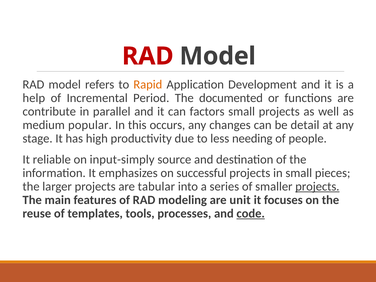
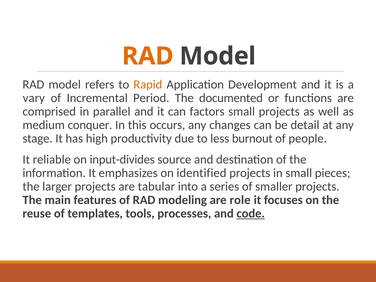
RAD at (148, 56) colour: red -> orange
help: help -> vary
contribute: contribute -> comprised
popular: popular -> conquer
needing: needing -> burnout
input-simply: input-simply -> input-divides
successful: successful -> identified
projects at (317, 186) underline: present -> none
unit: unit -> role
